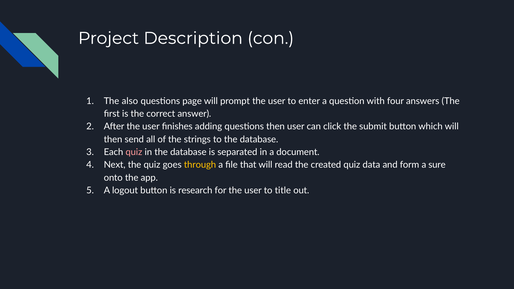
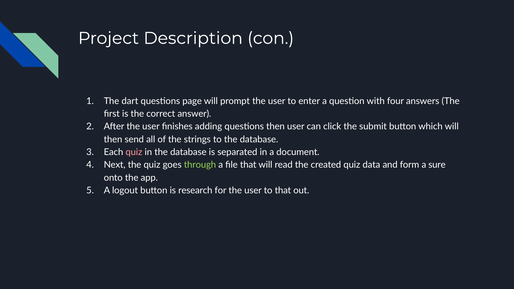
also: also -> dart
through colour: yellow -> light green
to title: title -> that
